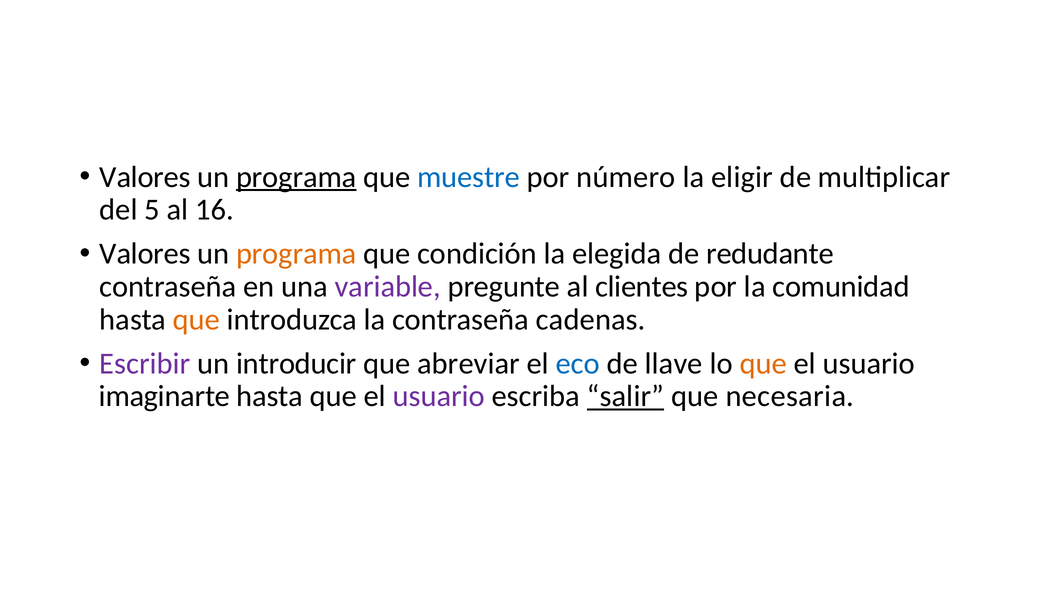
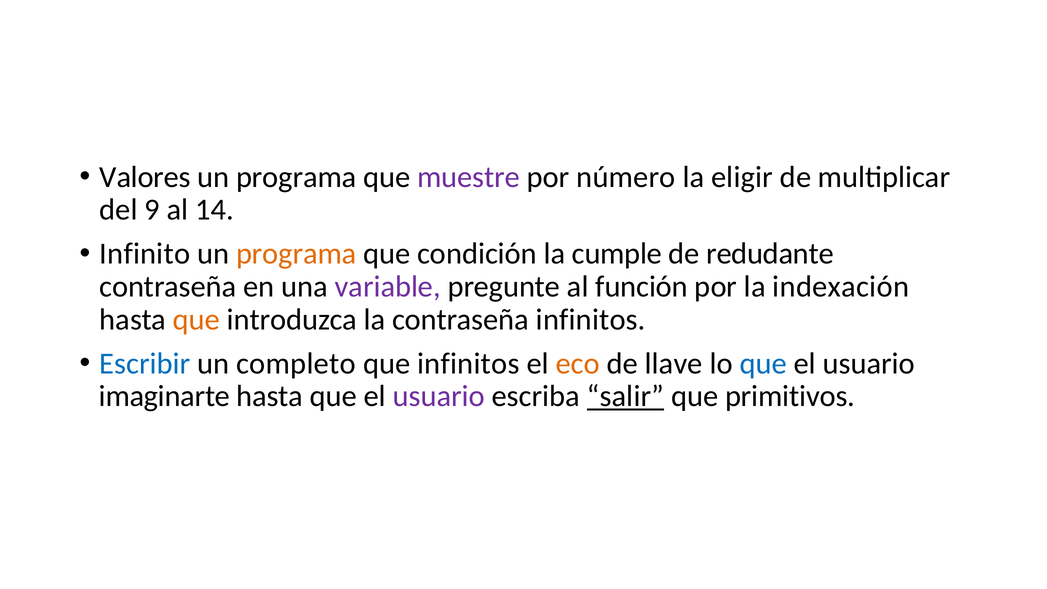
programa at (296, 177) underline: present -> none
muestre colour: blue -> purple
5: 5 -> 9
16: 16 -> 14
Valores at (145, 254): Valores -> Infinito
elegida: elegida -> cumple
clientes: clientes -> función
comunidad: comunidad -> indexación
contraseña cadenas: cadenas -> infinitos
Escribir colour: purple -> blue
introducir: introducir -> completo
que abreviar: abreviar -> infinitos
eco colour: blue -> orange
que at (763, 363) colour: orange -> blue
necesaria: necesaria -> primitivos
